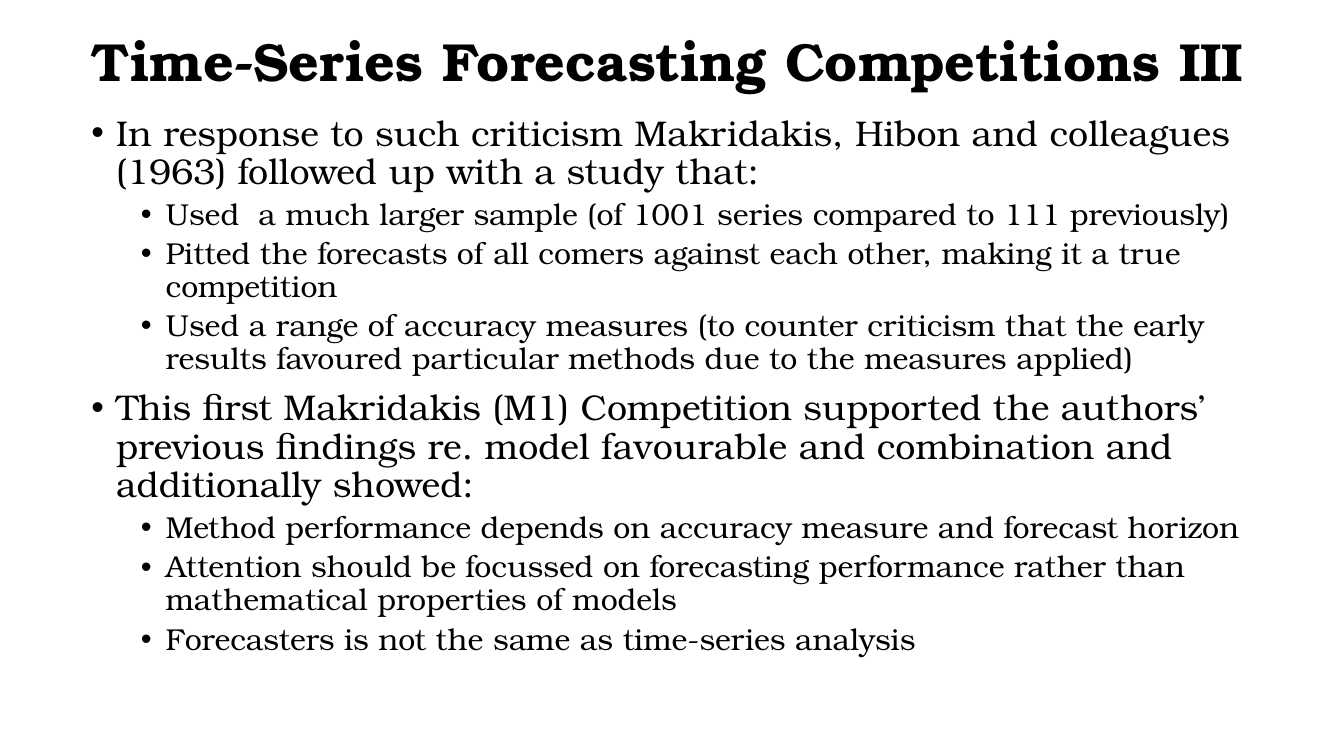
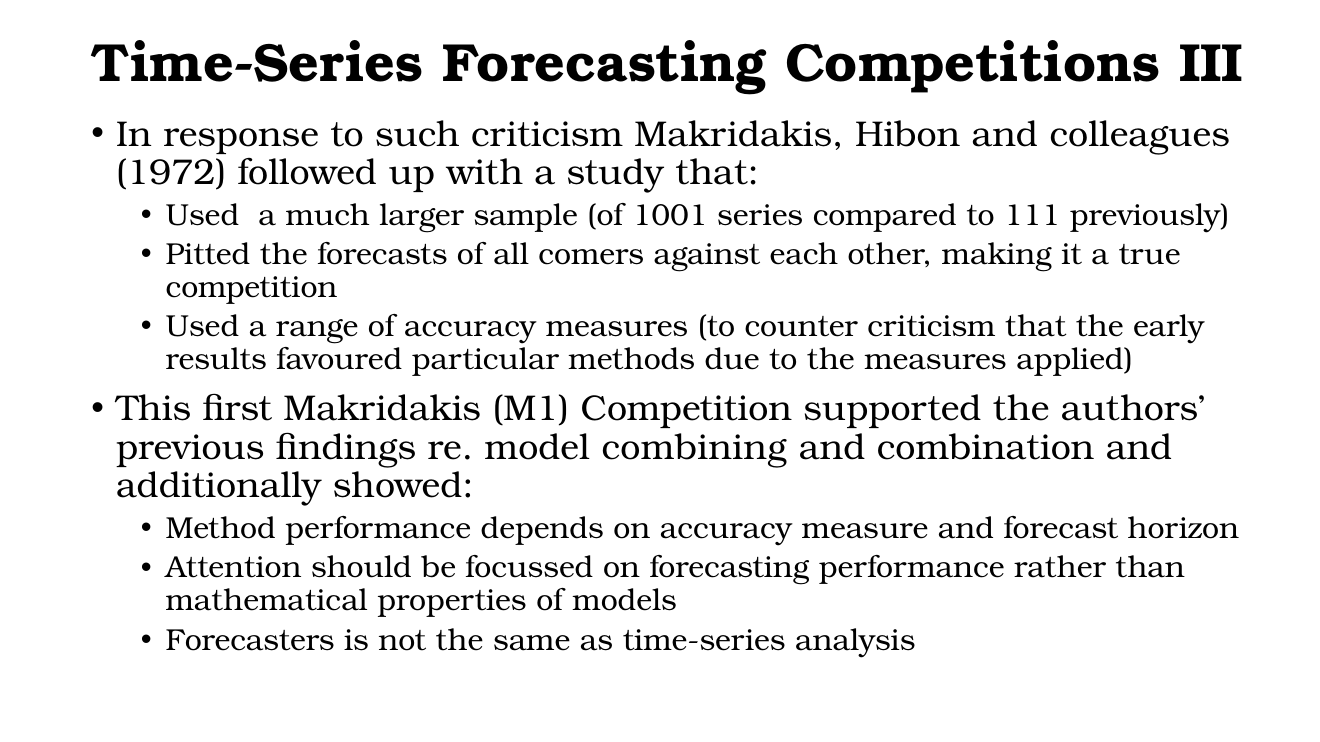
1963: 1963 -> 1972
favourable: favourable -> combining
